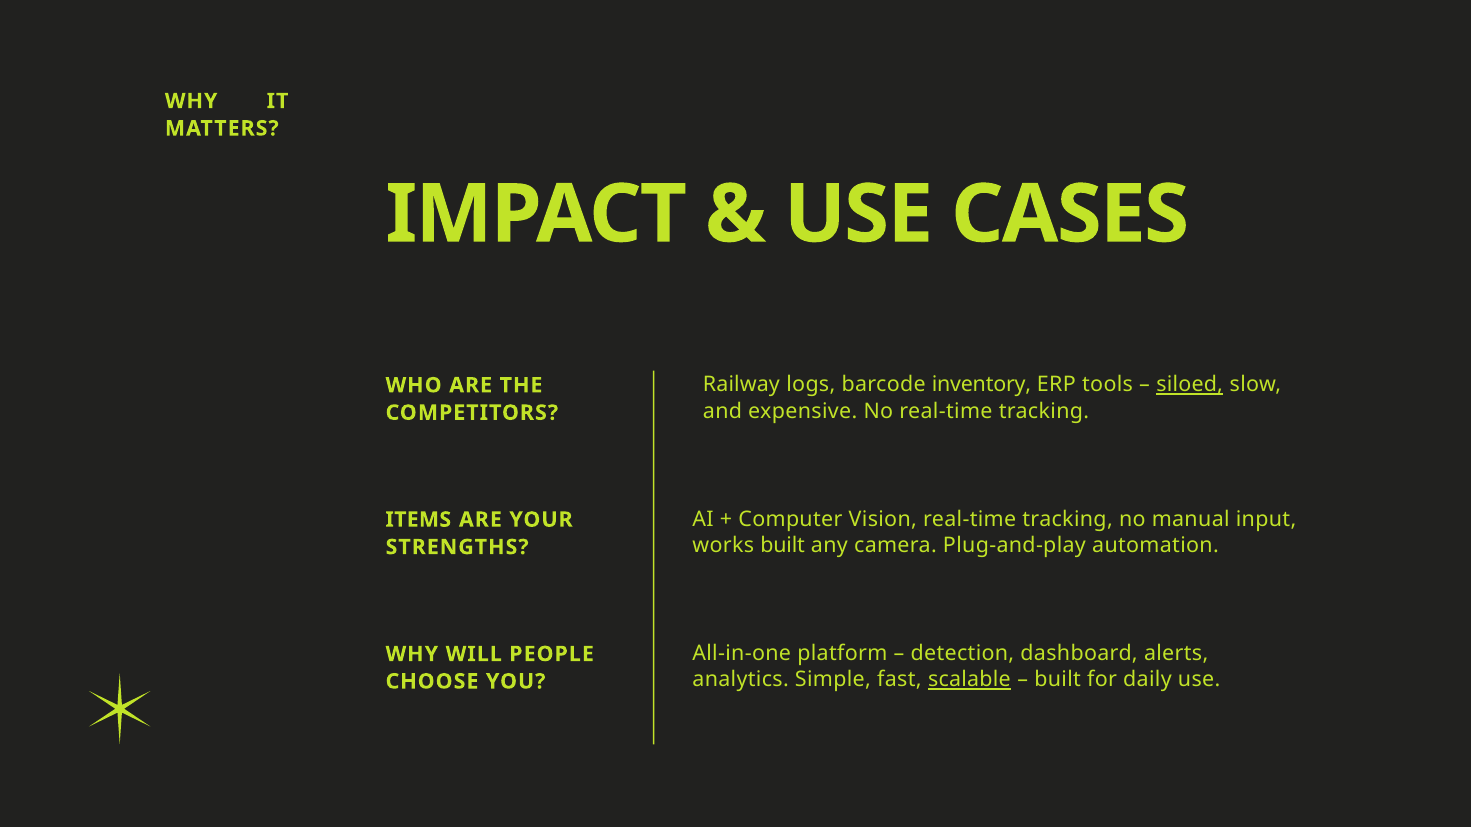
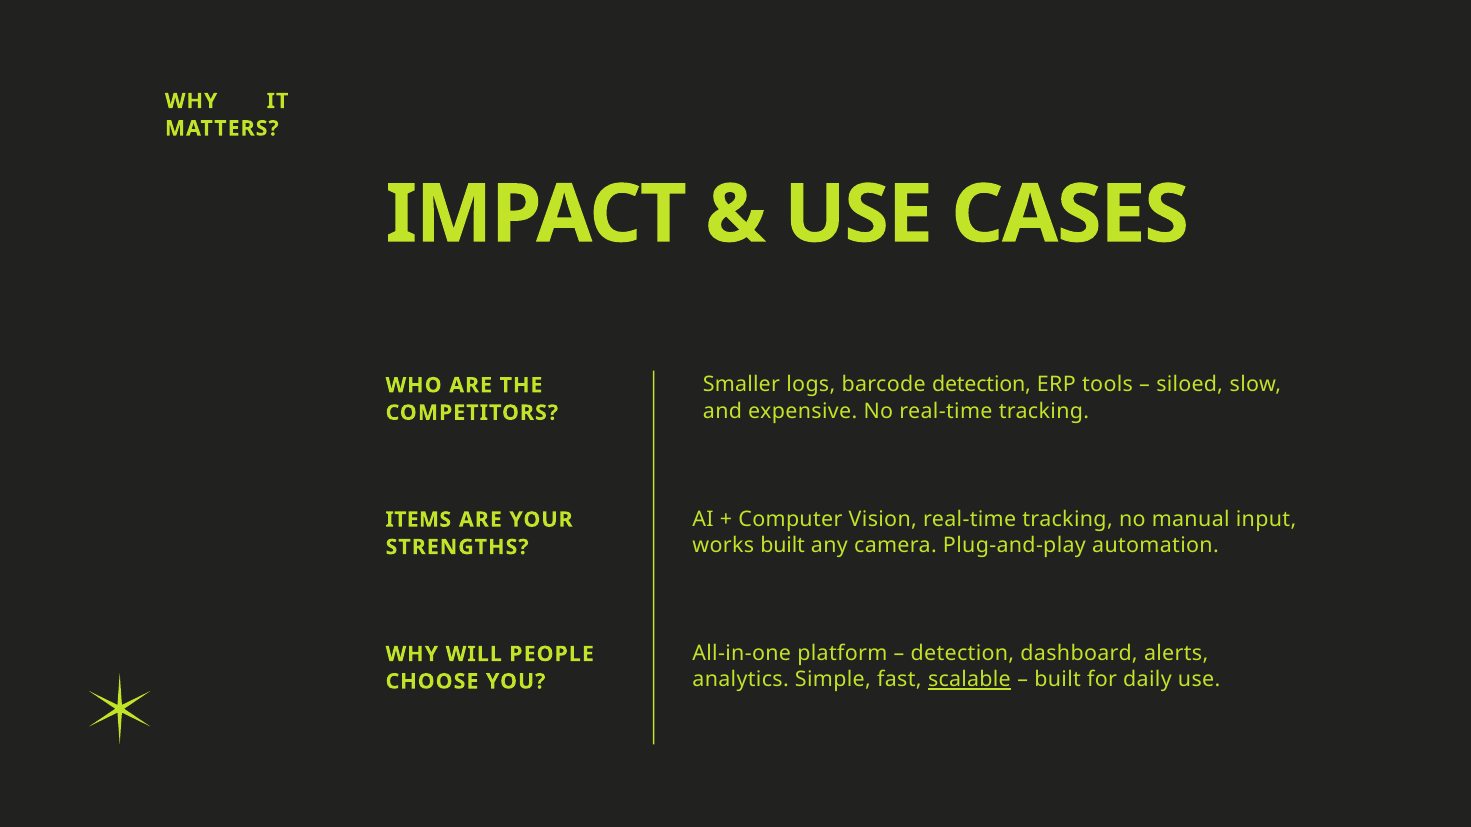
Railway: Railway -> Smaller
barcode inventory: inventory -> detection
siloed underline: present -> none
